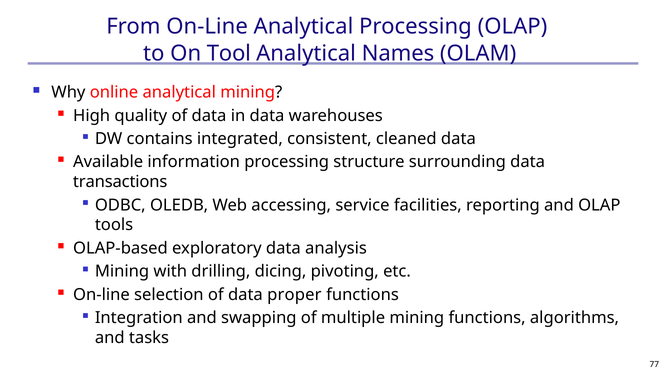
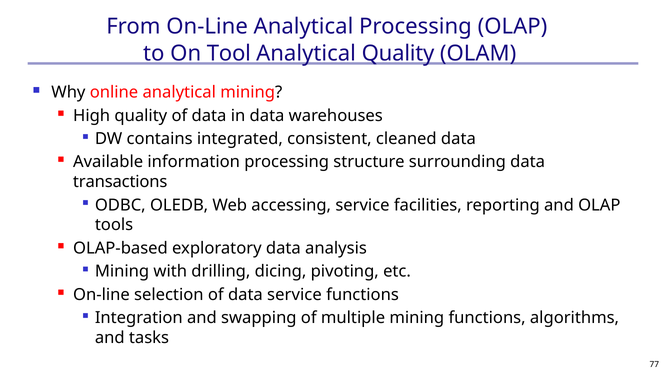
Analytical Names: Names -> Quality
data proper: proper -> service
